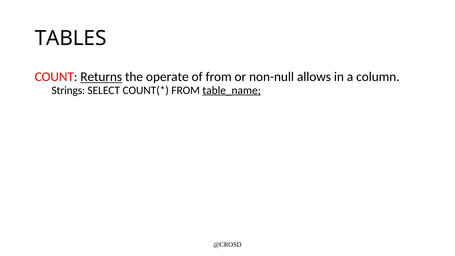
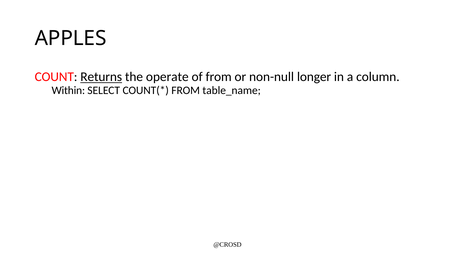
TABLES: TABLES -> APPLES
allows: allows -> longer
Strings: Strings -> Within
table_name underline: present -> none
